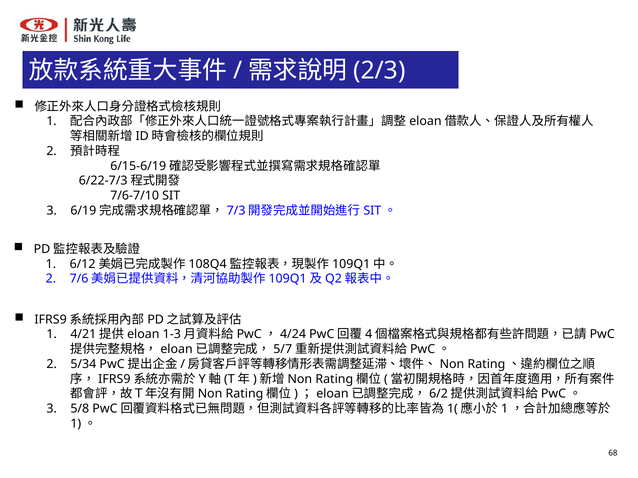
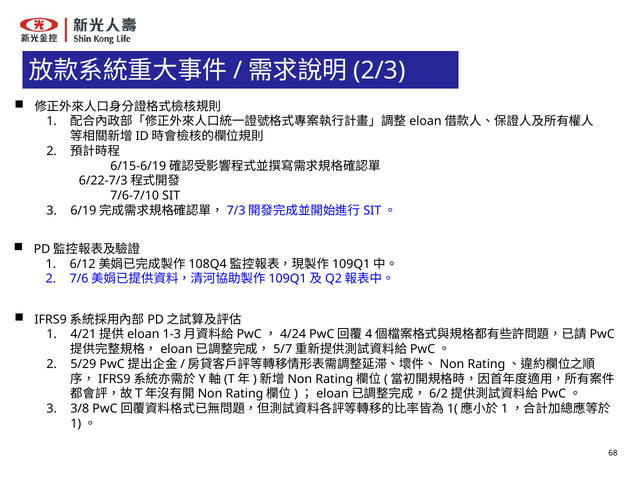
5/34: 5/34 -> 5/29
5/8: 5/8 -> 3/8
